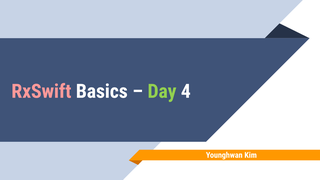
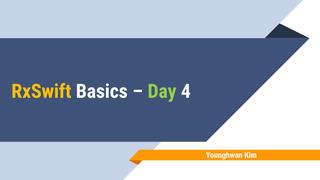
RxSwift colour: pink -> yellow
